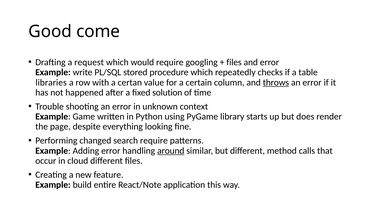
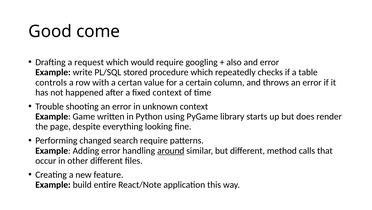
files at (234, 62): files -> also
libraries: libraries -> controls
throws underline: present -> none
fixed solution: solution -> context
cloud: cloud -> other
